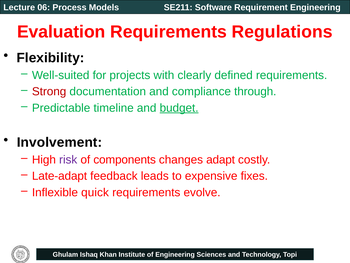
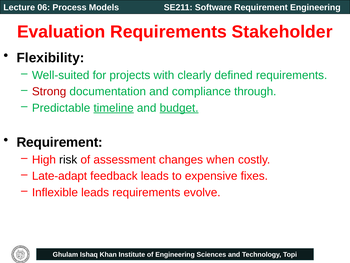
Regulations: Regulations -> Stakeholder
timeline underline: none -> present
Involvement at (59, 142): Involvement -> Requirement
risk colour: purple -> black
components: components -> assessment
adapt: adapt -> when
Inflexible quick: quick -> leads
